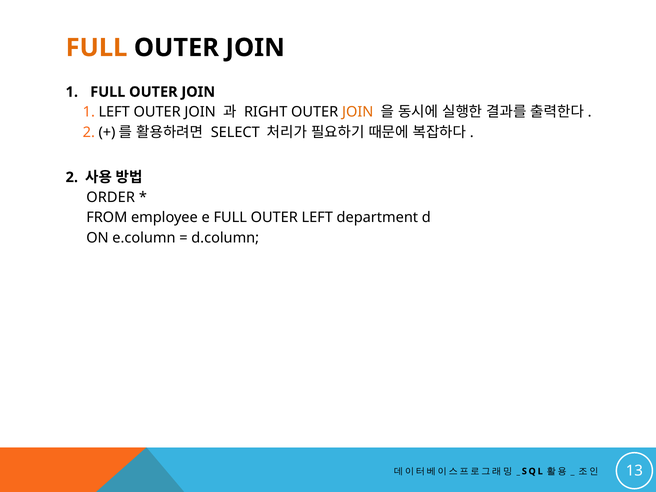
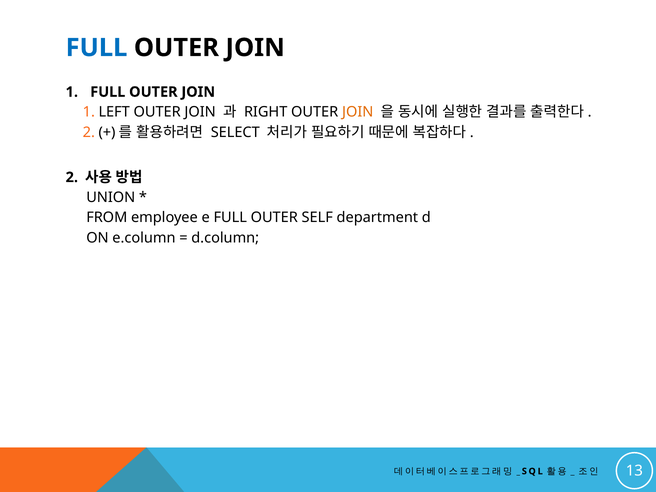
FULL at (96, 48) colour: orange -> blue
ORDER: ORDER -> UNION
OUTER LEFT: LEFT -> SELF
